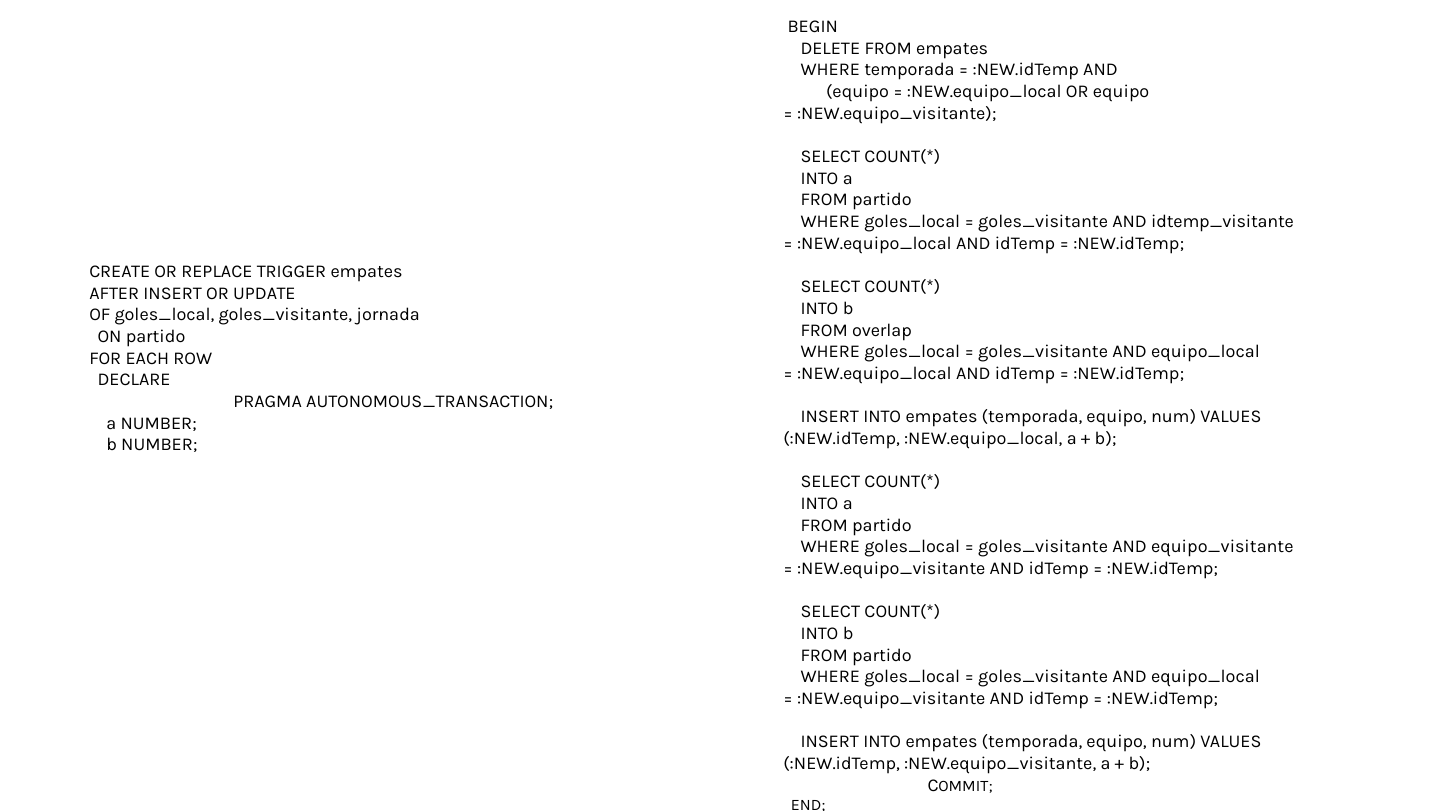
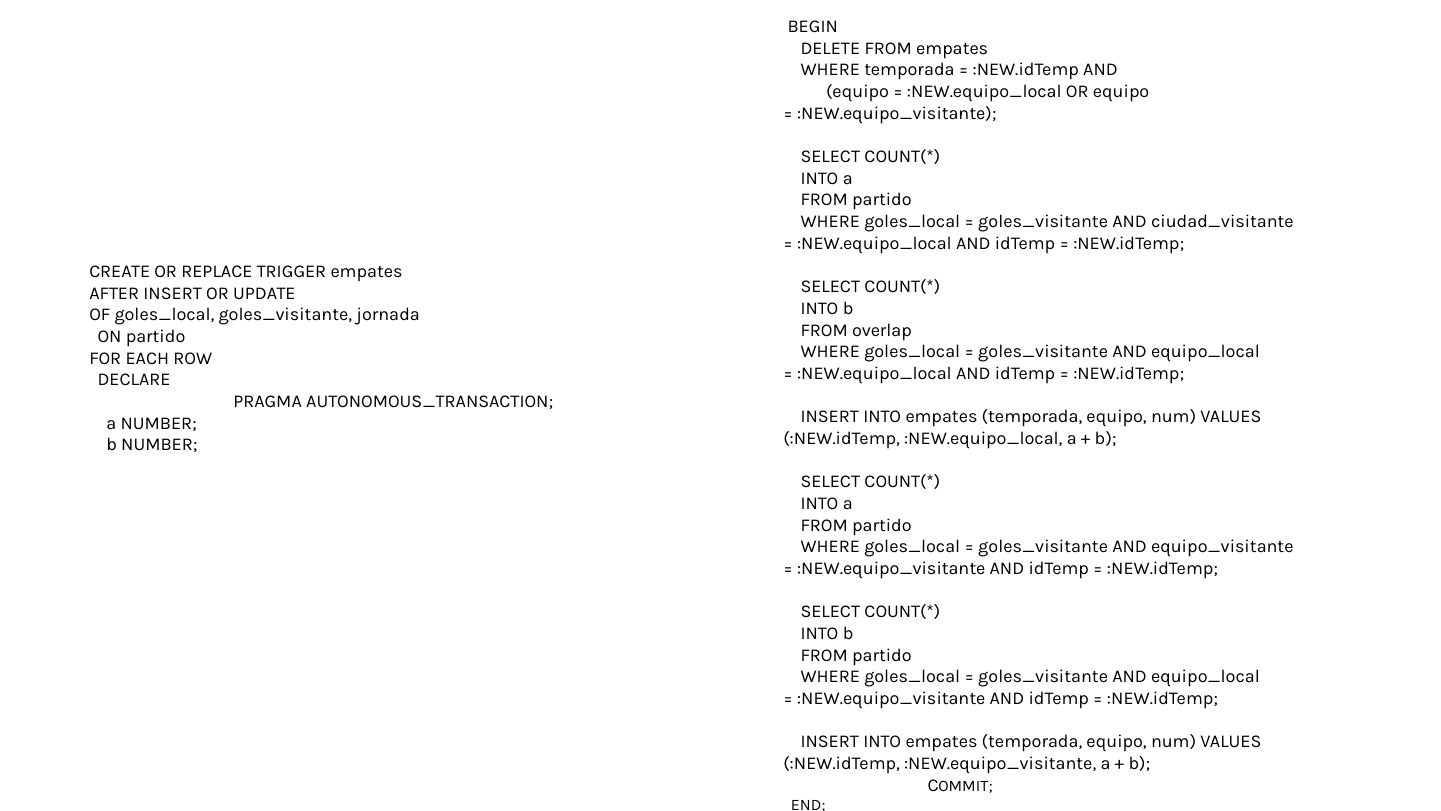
idtemp_visitante: idtemp_visitante -> ciudad_visitante
